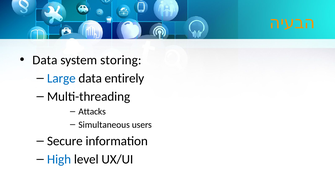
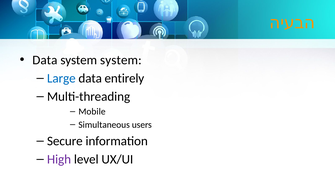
system storing: storing -> system
Attacks: Attacks -> Mobile
High colour: blue -> purple
